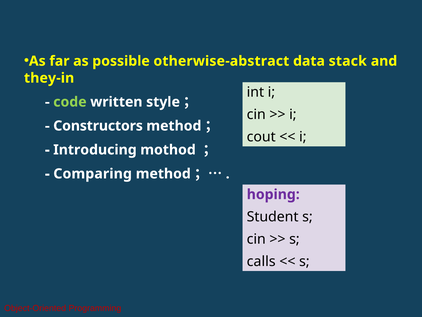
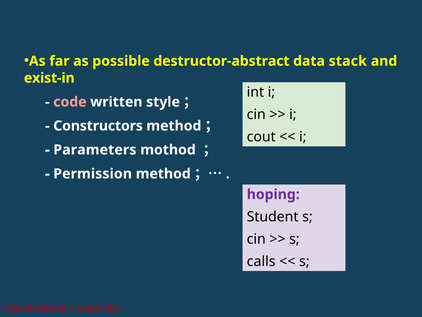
otherwise-abstract: otherwise-abstract -> destructor-abstract
they-in: they-in -> exist-in
code colour: light green -> pink
Introducing: Introducing -> Parameters
Comparing: Comparing -> Permission
